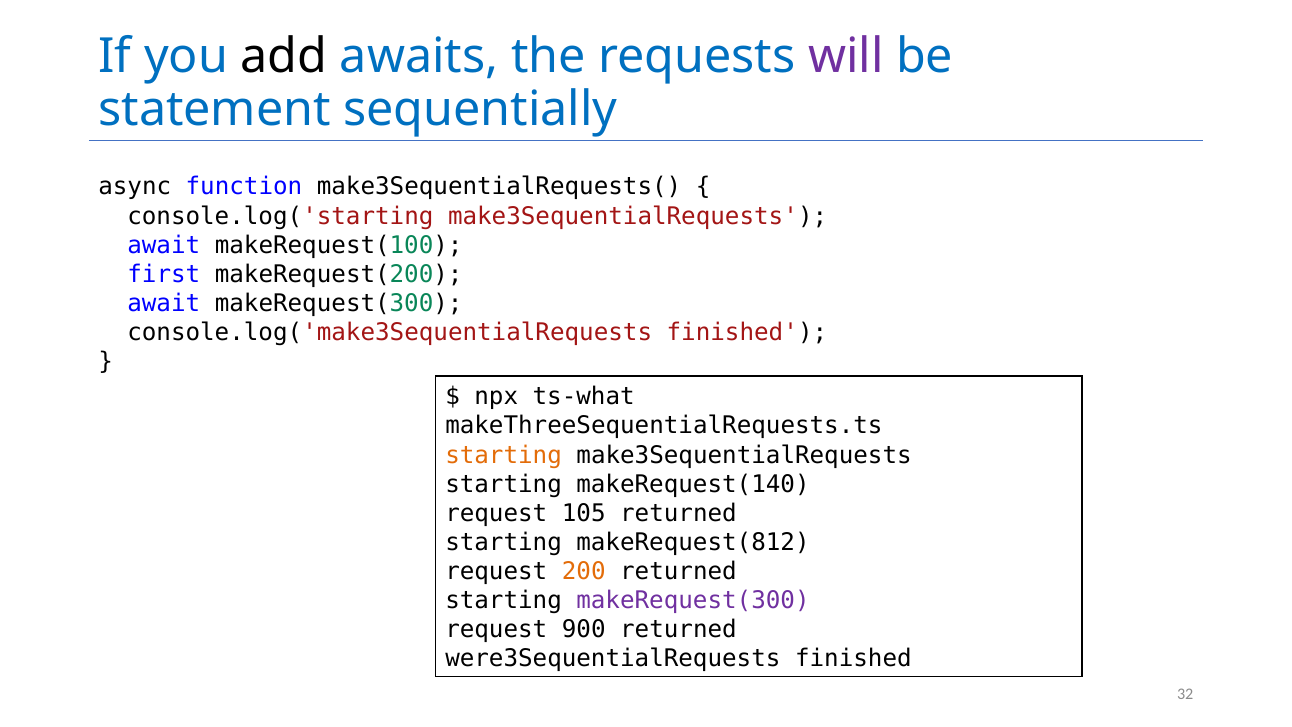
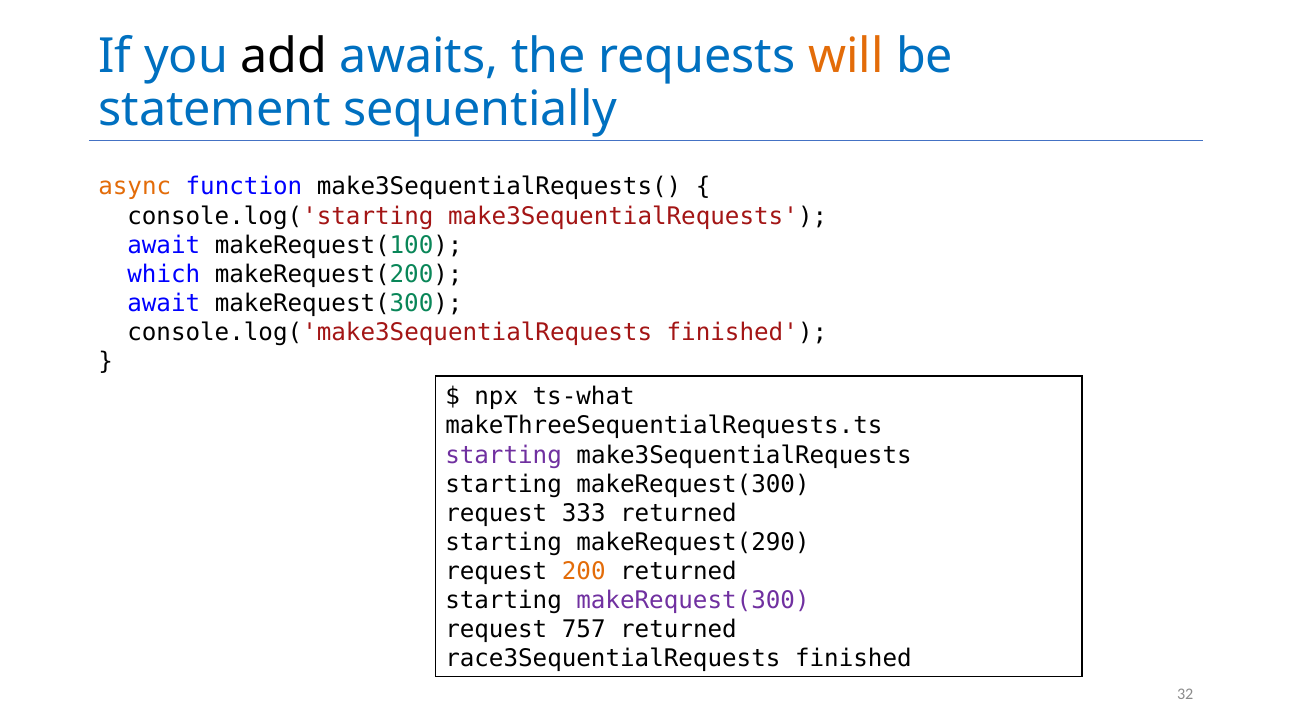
will colour: purple -> orange
async colour: black -> orange
first: first -> which
starting at (504, 455) colour: orange -> purple
makeRequest(140 at (693, 484): makeRequest(140 -> makeRequest(300
105: 105 -> 333
makeRequest(812: makeRequest(812 -> makeRequest(290
900: 900 -> 757
were3SequentialRequests: were3SequentialRequests -> race3SequentialRequests
